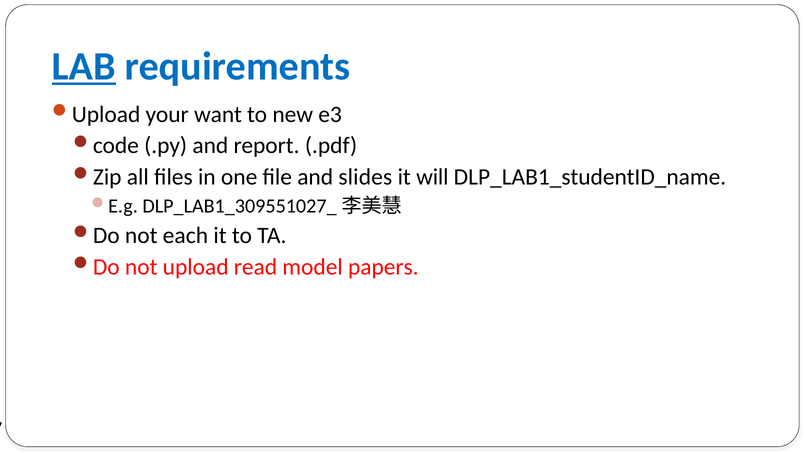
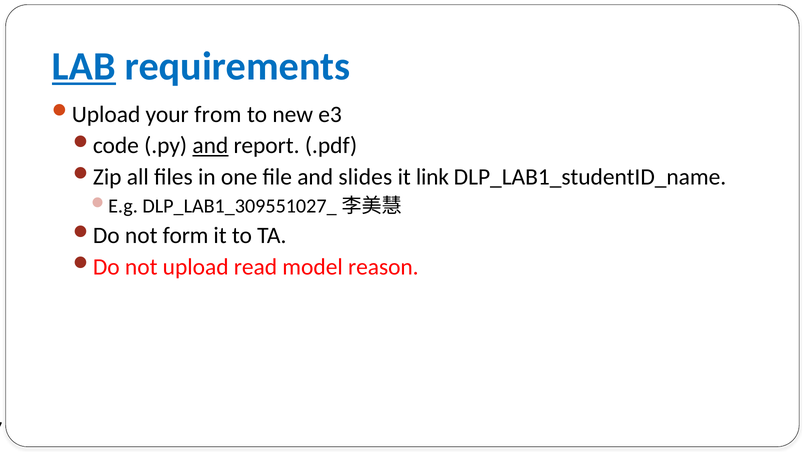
want: want -> from
and at (210, 146) underline: none -> present
will: will -> link
each: each -> form
papers: papers -> reason
